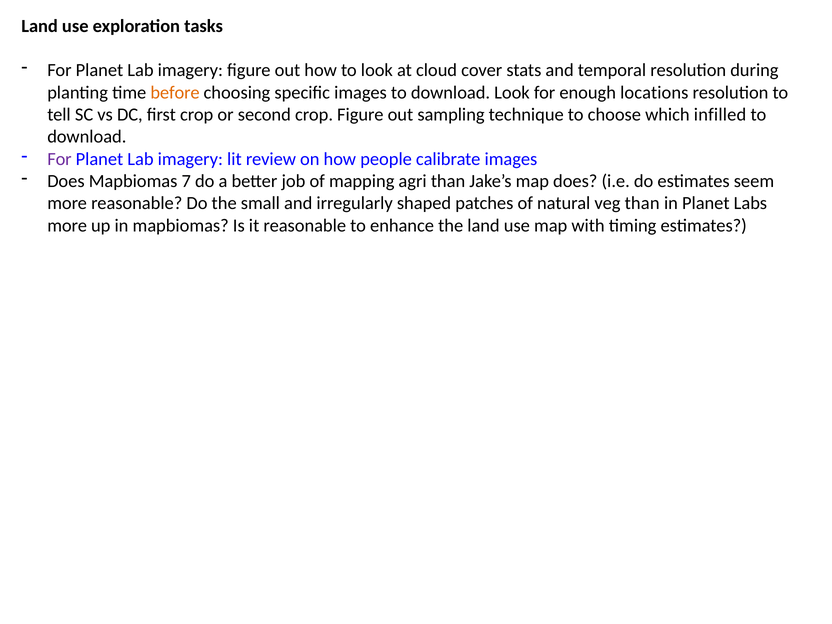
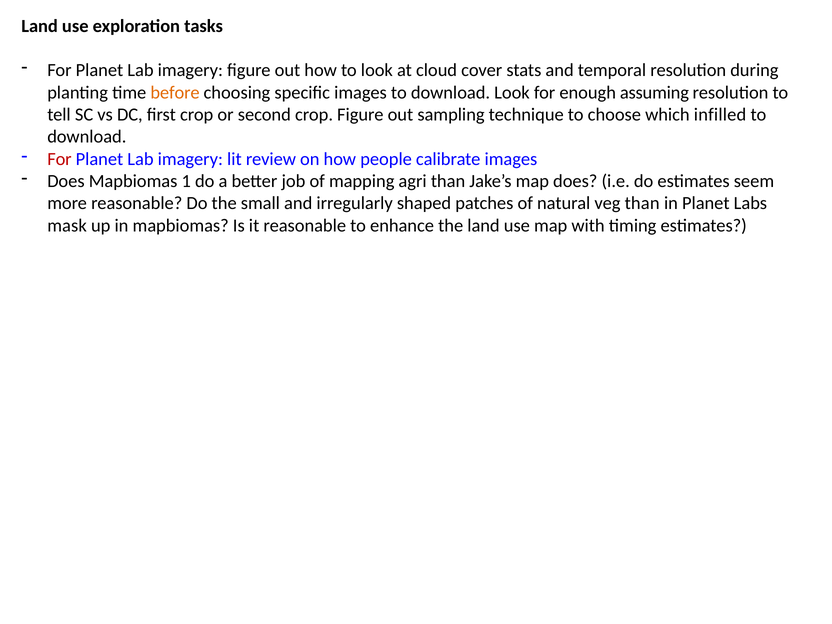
locations: locations -> assuming
For at (59, 159) colour: purple -> red
7: 7 -> 1
more at (67, 226): more -> mask
